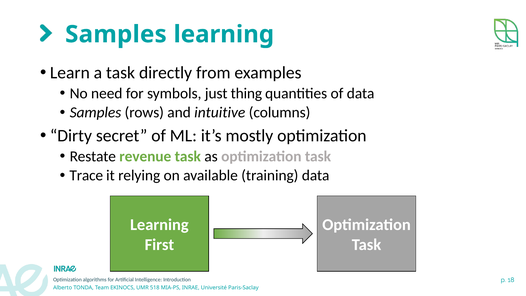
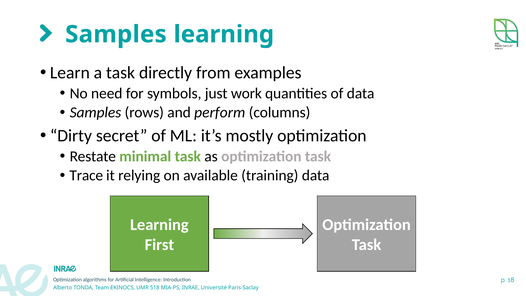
thing: thing -> work
intuitive: intuitive -> perform
revenue: revenue -> minimal
